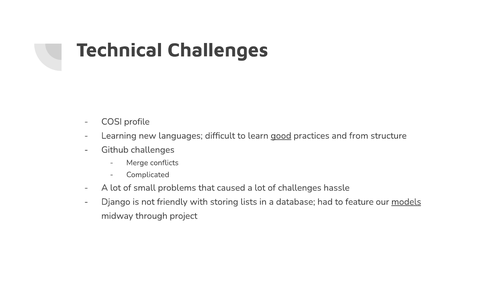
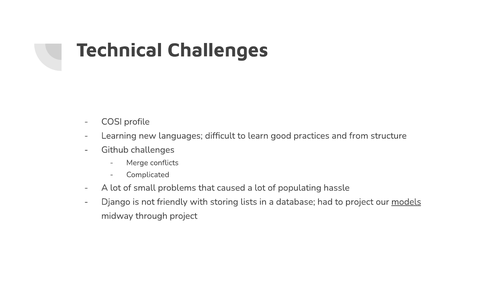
good underline: present -> none
of challenges: challenges -> populating
to feature: feature -> project
